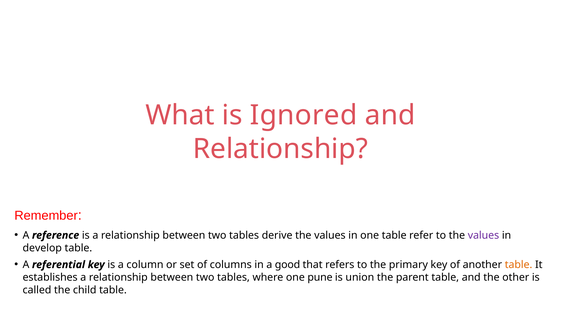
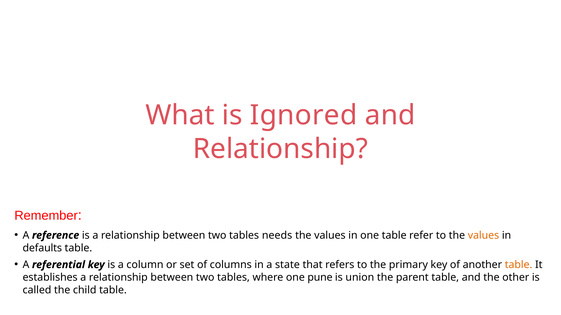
derive: derive -> needs
values at (483, 236) colour: purple -> orange
develop: develop -> defaults
good: good -> state
